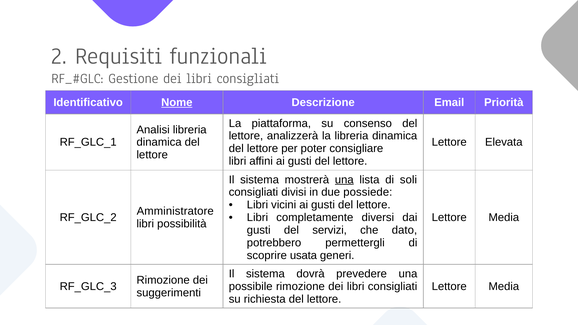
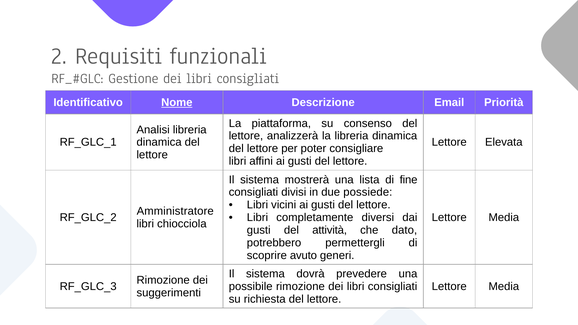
una at (344, 180) underline: present -> none
soli: soli -> fine
possibilità: possibilità -> chiocciola
servizi: servizi -> attività
usata: usata -> avuto
